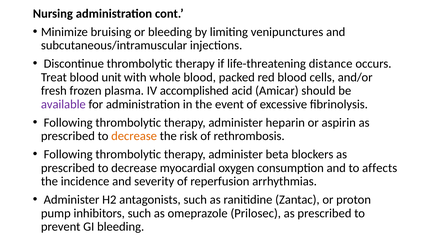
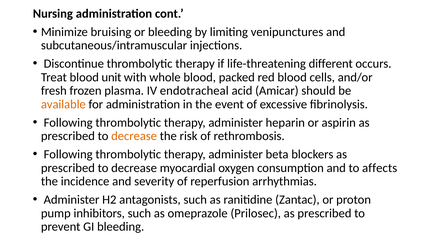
distance: distance -> different
accomplished: accomplished -> endotracheal
available colour: purple -> orange
